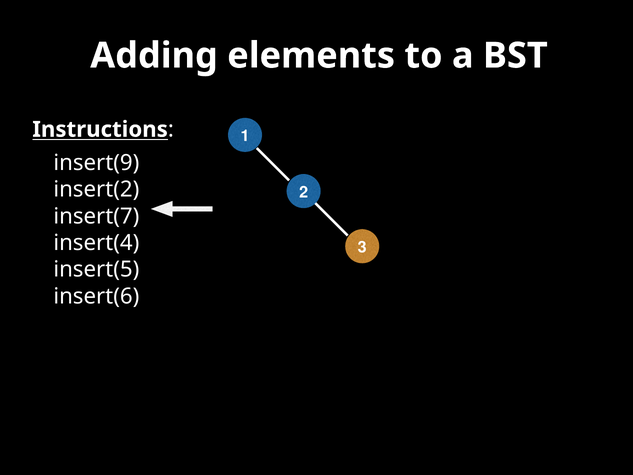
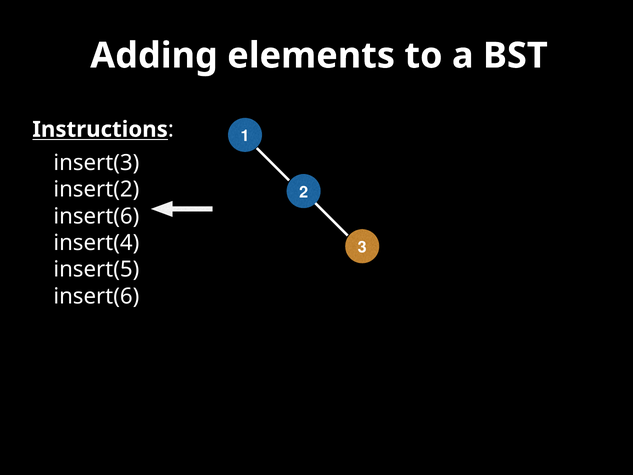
insert(9: insert(9 -> insert(3
insert(7 at (96, 216): insert(7 -> insert(6
